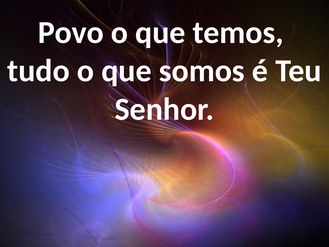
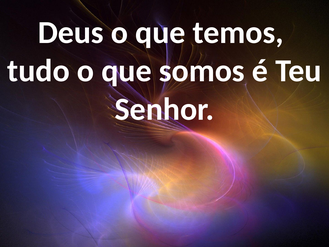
Povo: Povo -> Deus
